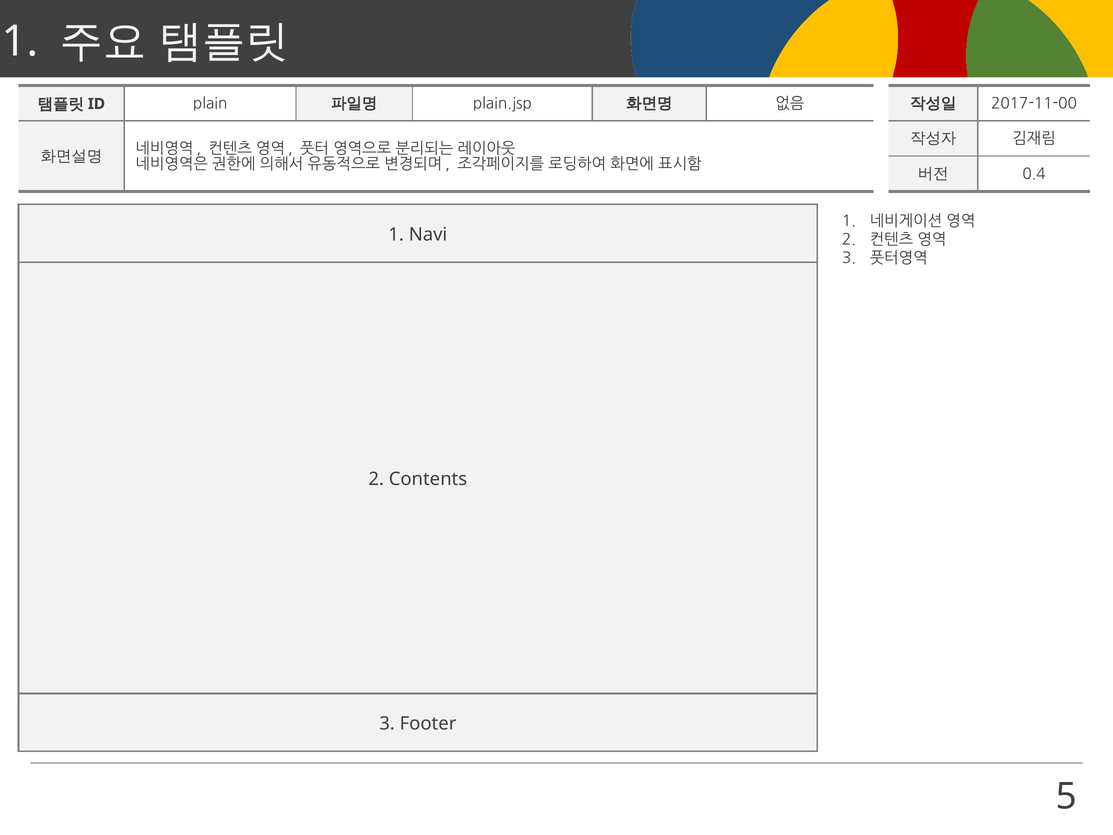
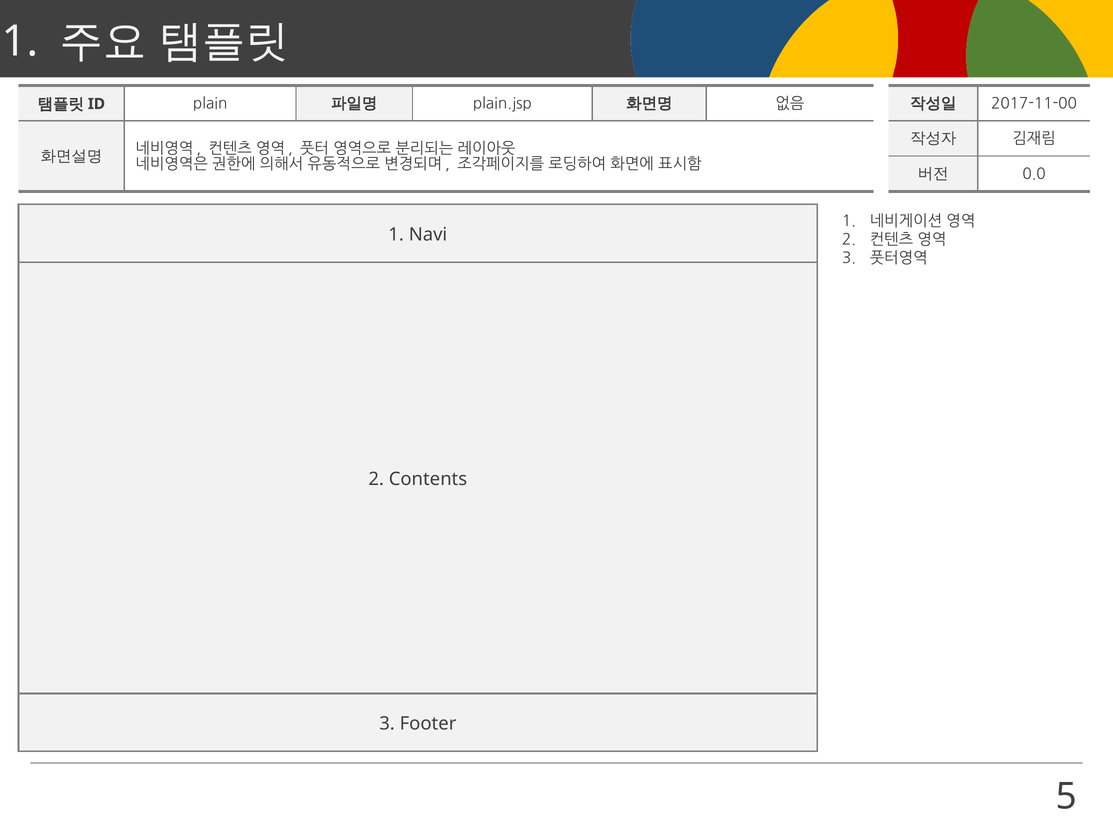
0.4: 0.4 -> 0.0
